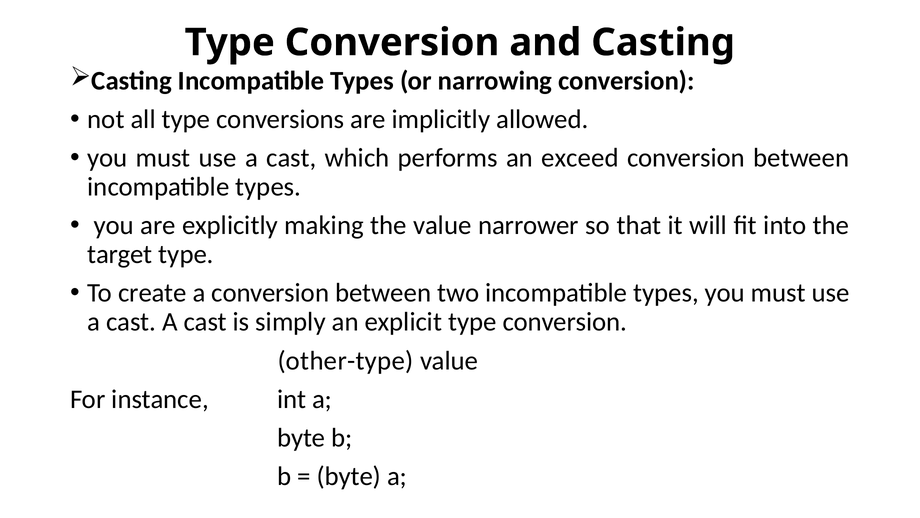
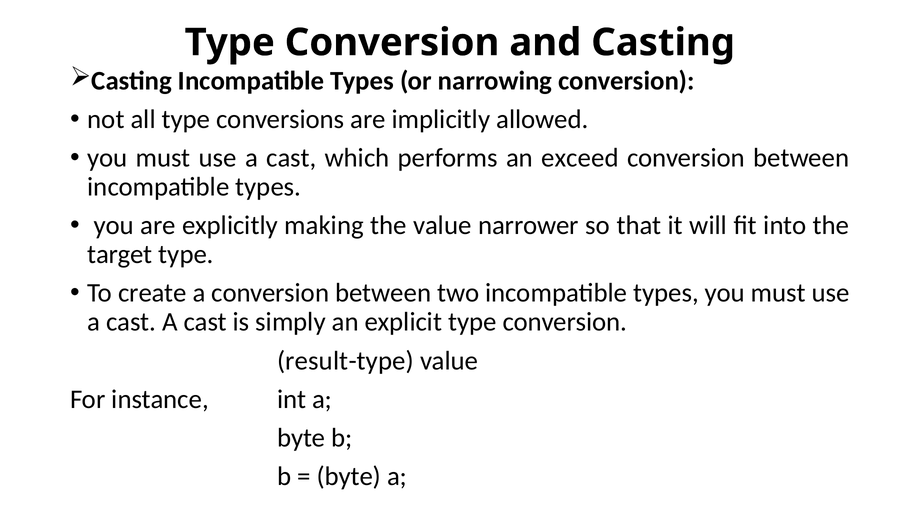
other-type: other-type -> result-type
